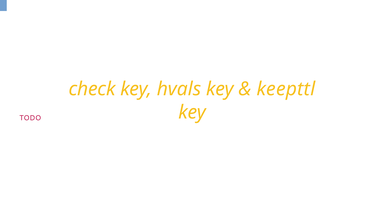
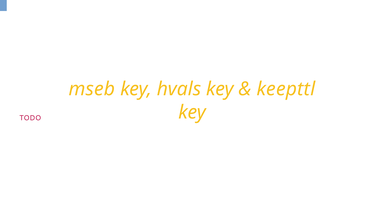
check: check -> mseb
